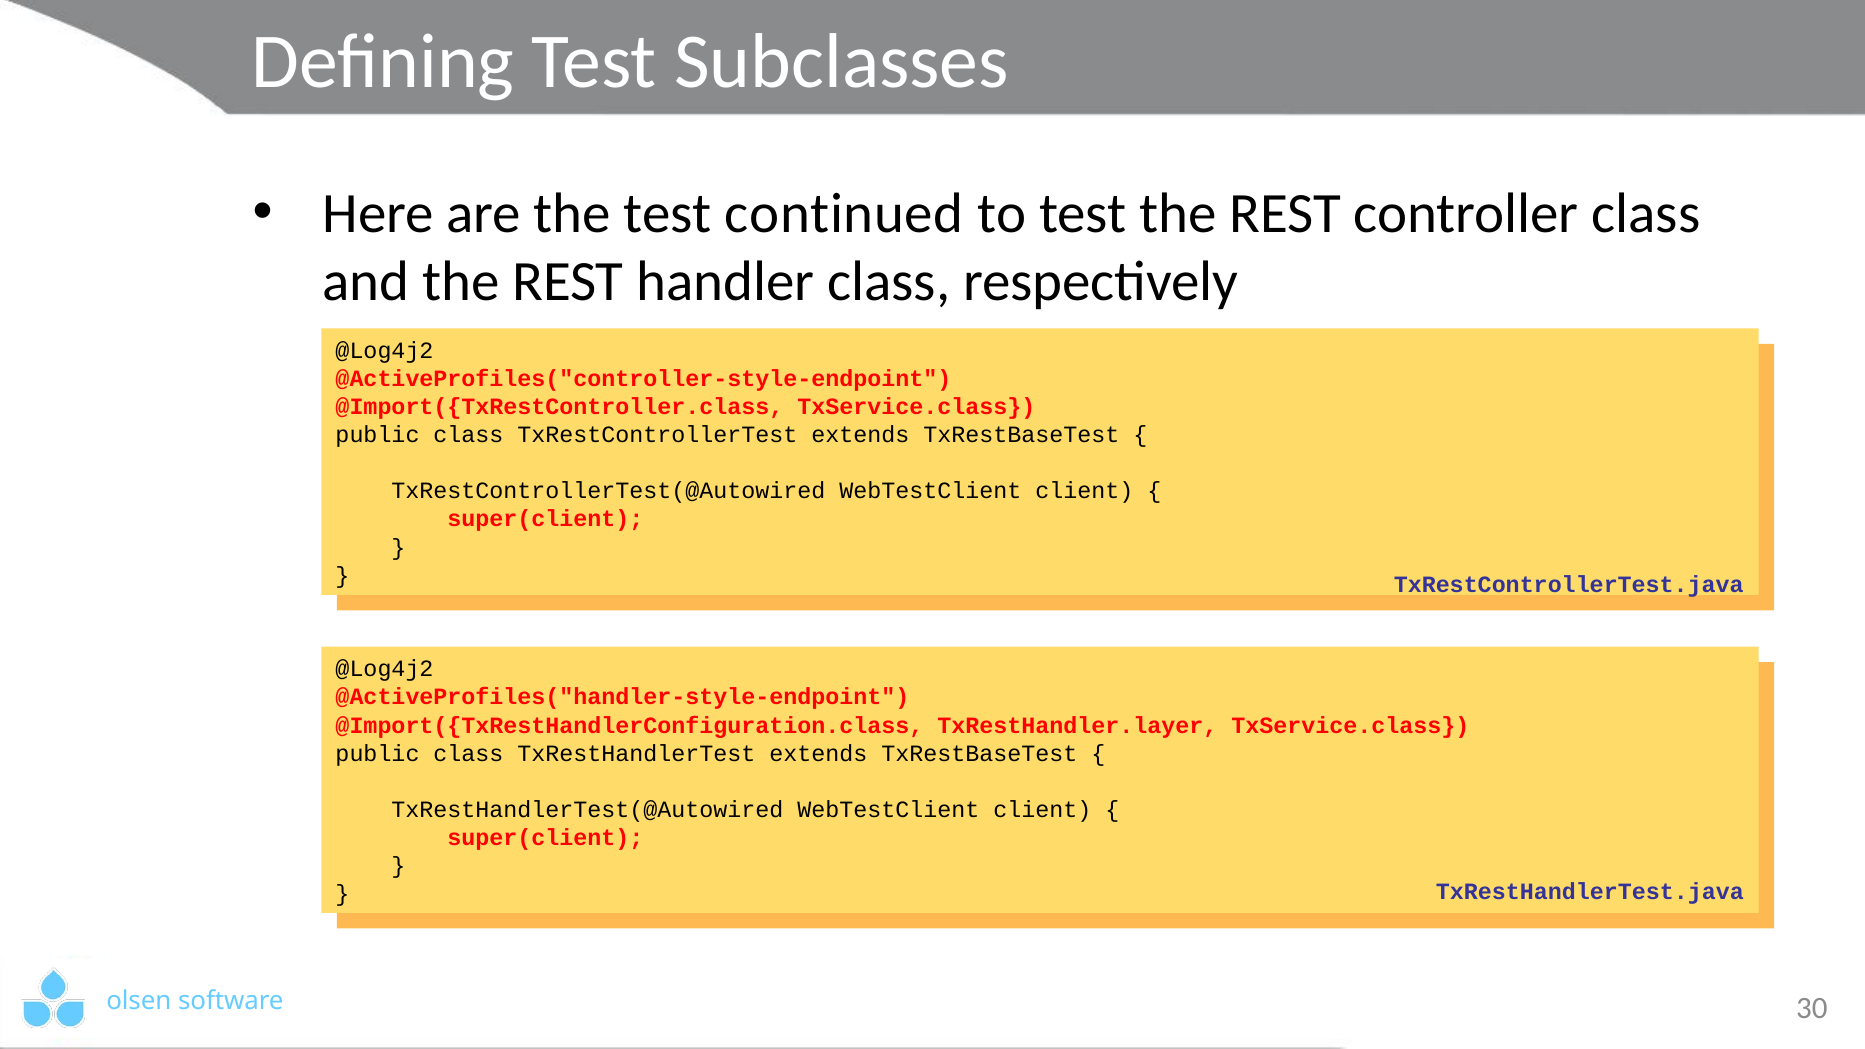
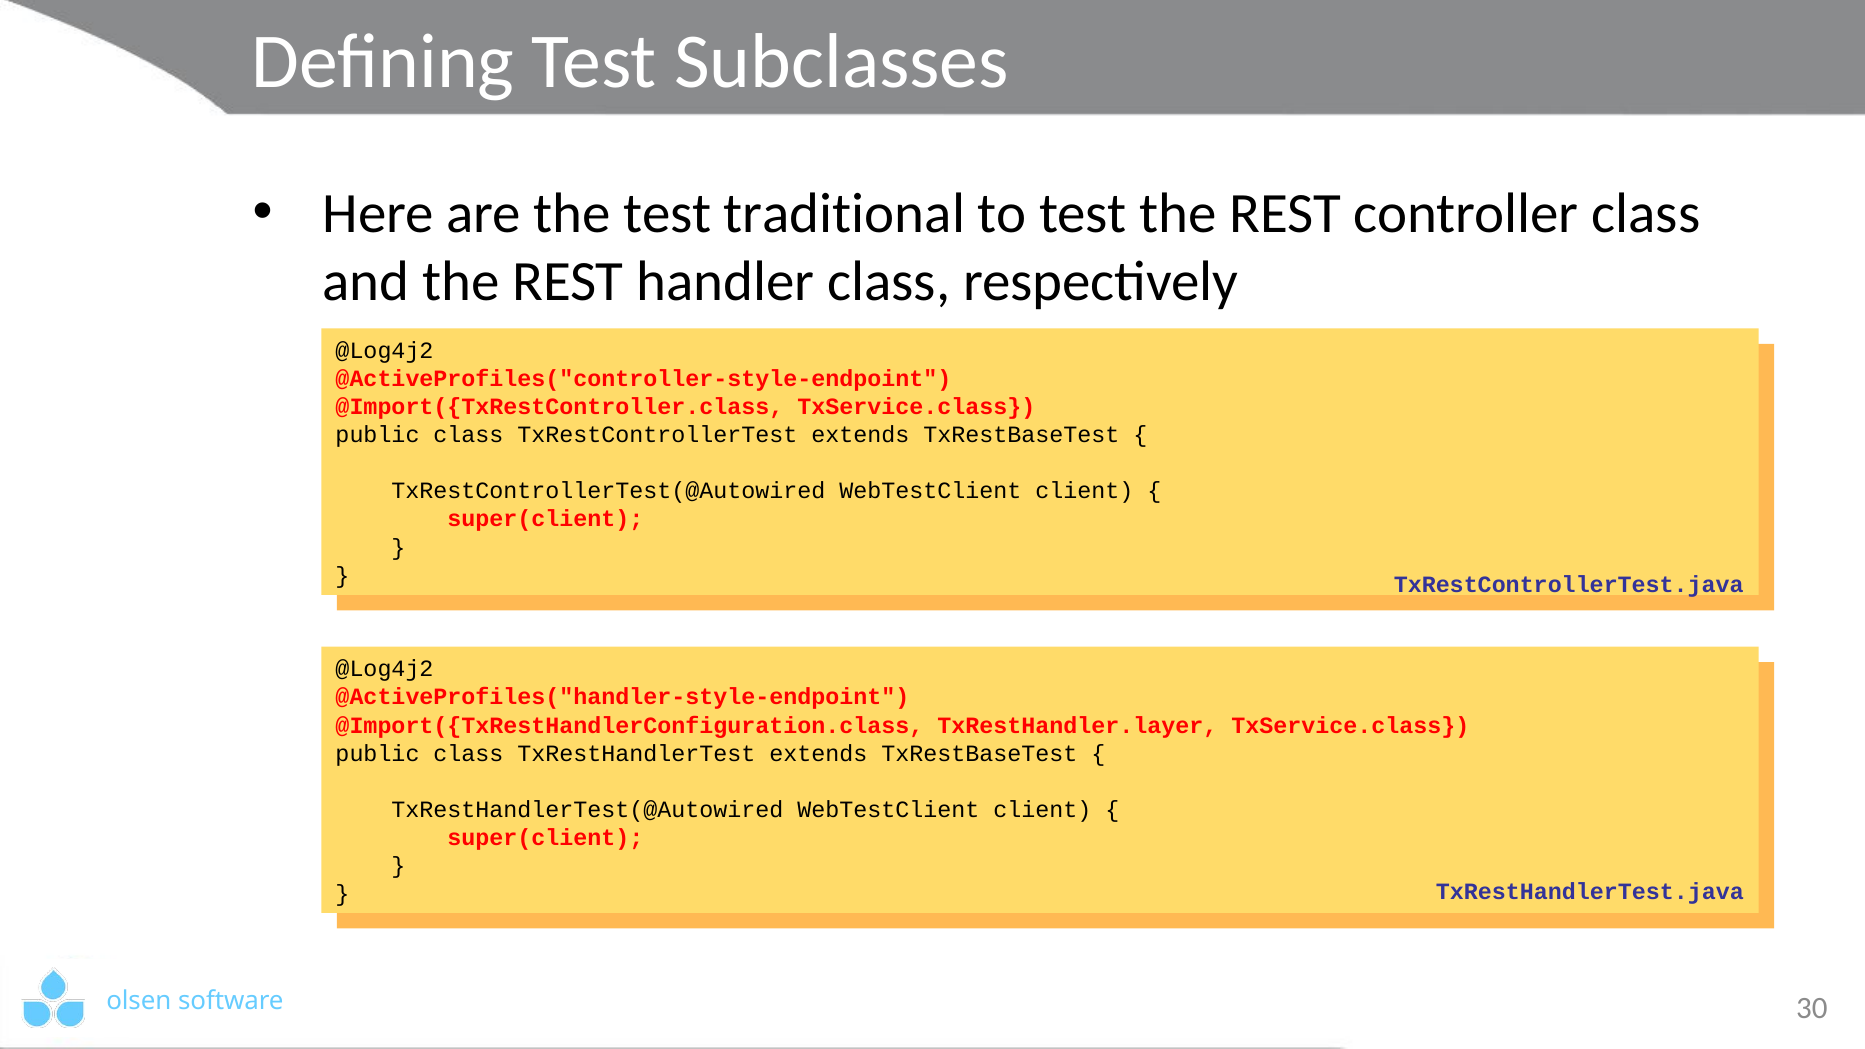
continued: continued -> traditional
